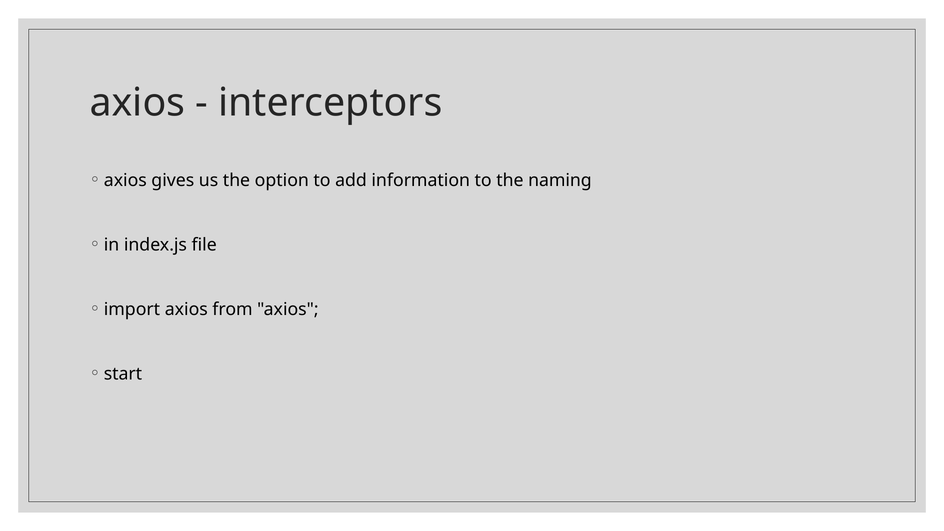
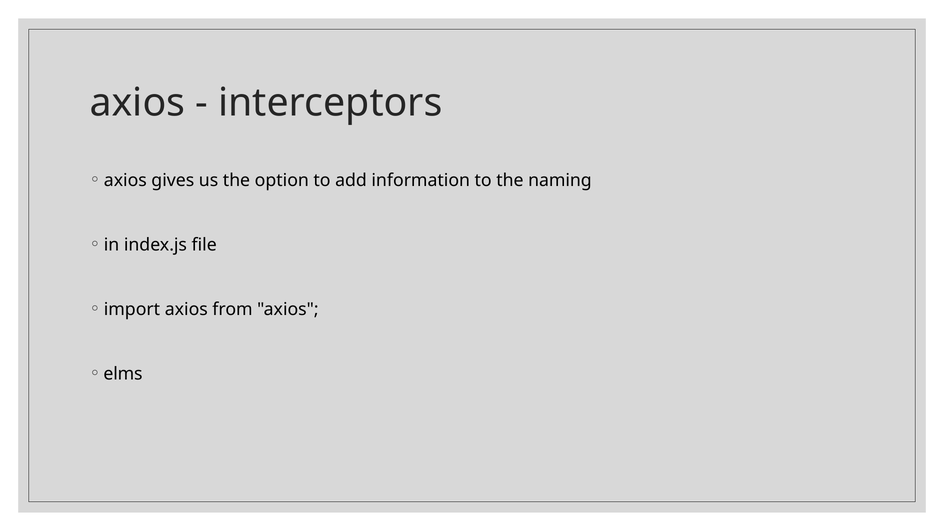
start: start -> elms
